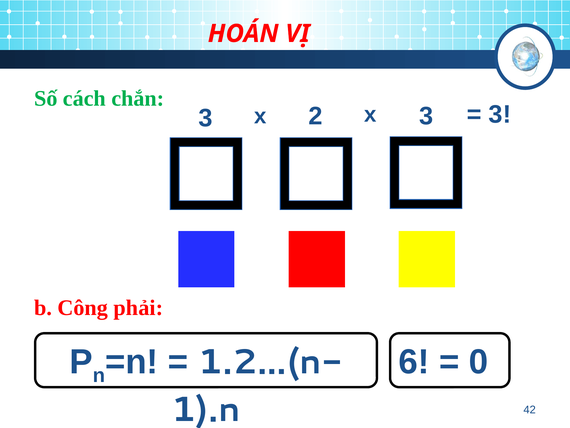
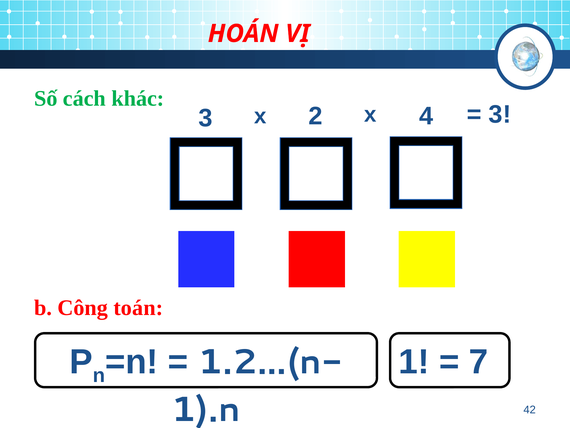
chắn: chắn -> khác
2 3: 3 -> 4
phải: phải -> toán
6: 6 -> 1
0: 0 -> 7
